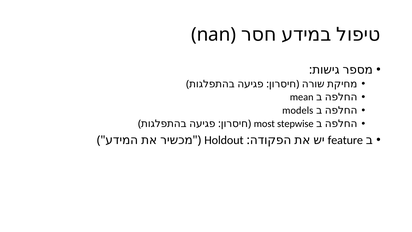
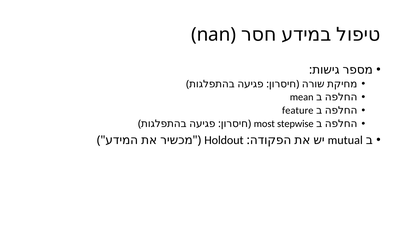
models: models -> feature
feature: feature -> mutual
